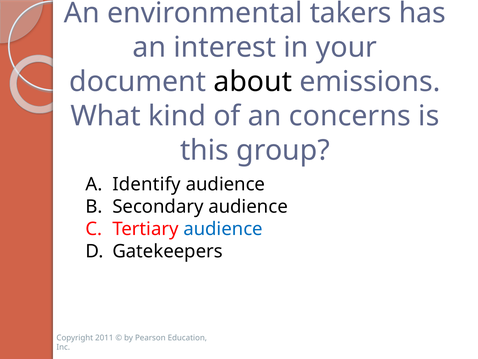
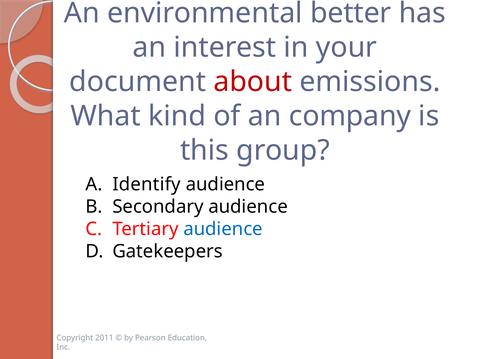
takers: takers -> better
about colour: black -> red
concerns: concerns -> company
